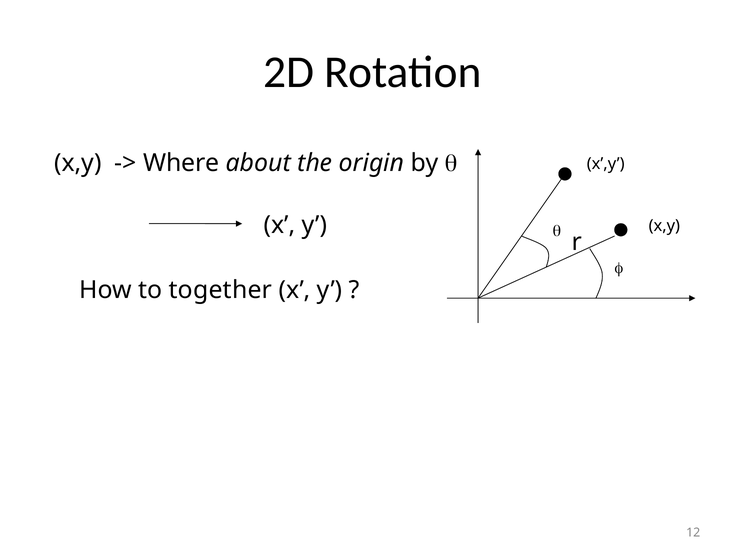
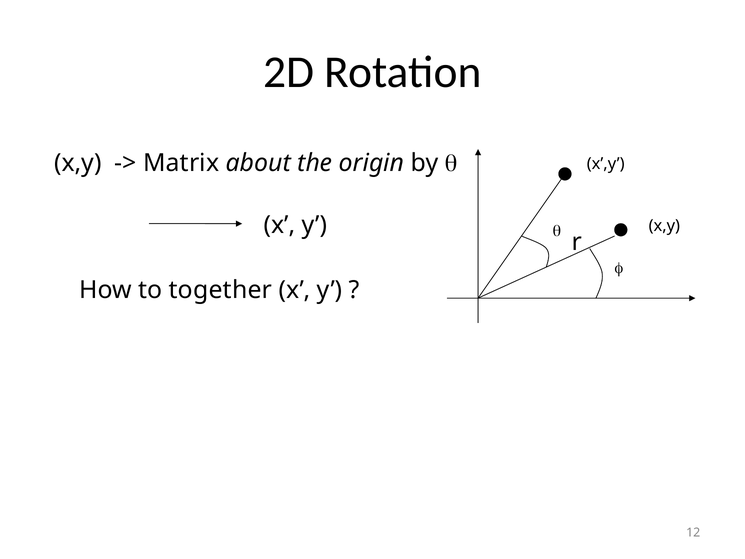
Where: Where -> Matrix
